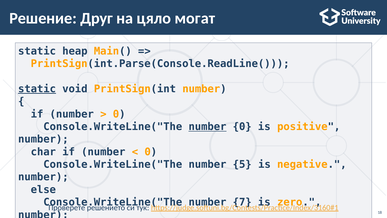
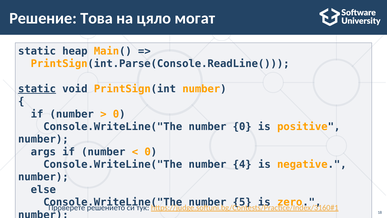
Друг: Друг -> Това
number at (207, 127) underline: present -> none
char: char -> args
5: 5 -> 4
7: 7 -> 5
